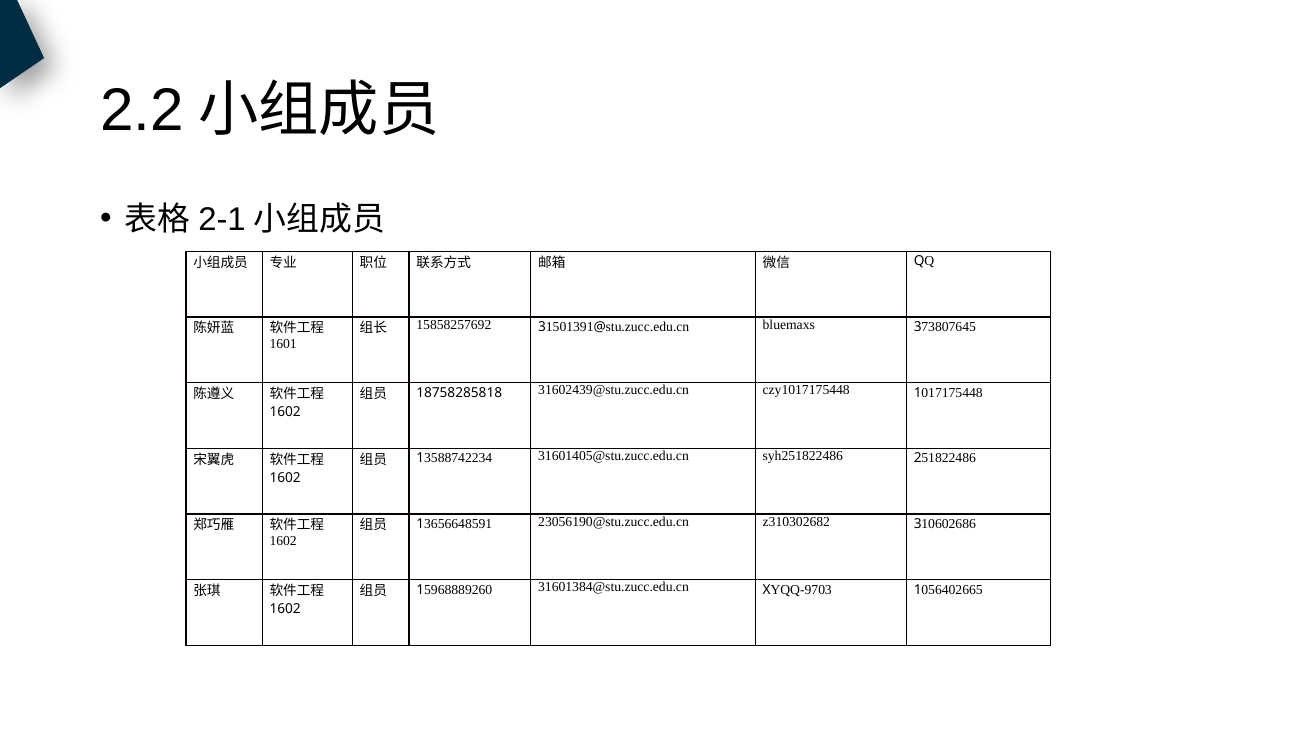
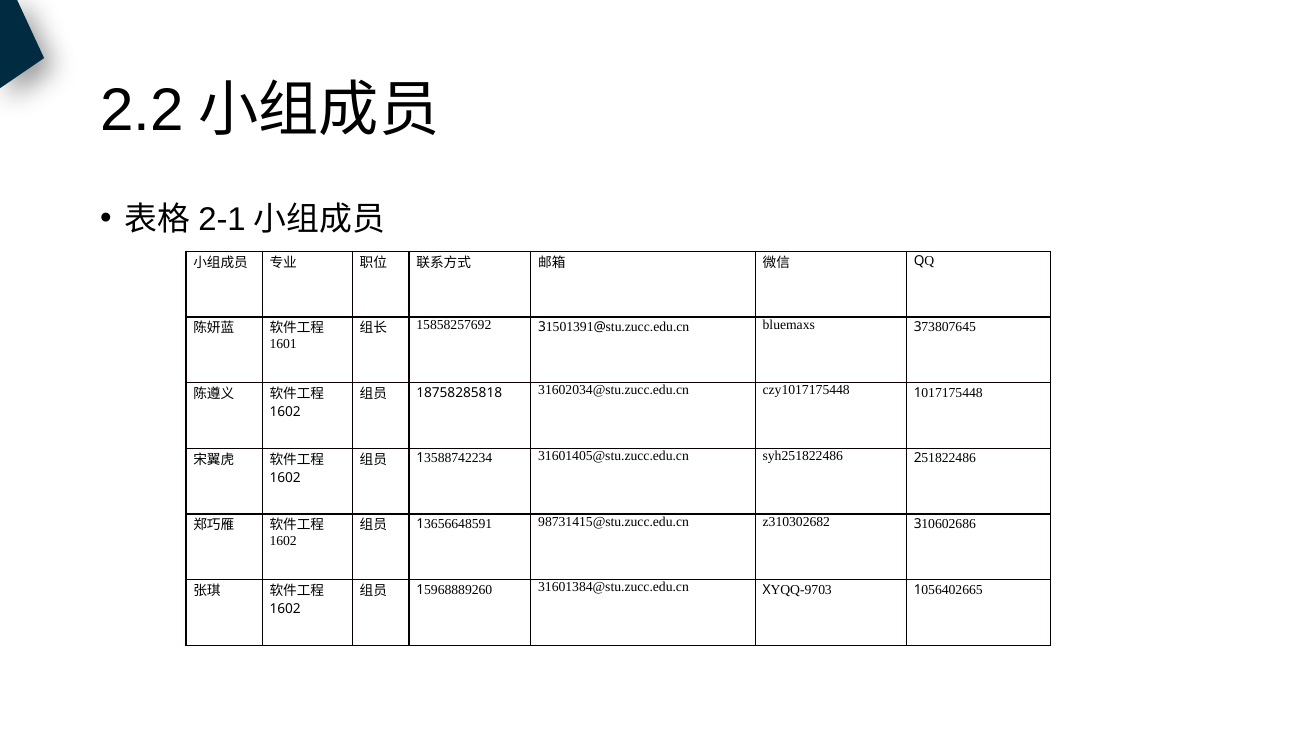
31602439@stu.zucc.edu.cn: 31602439@stu.zucc.edu.cn -> 31602034@stu.zucc.edu.cn
23056190@stu.zucc.edu.cn: 23056190@stu.zucc.edu.cn -> 98731415@stu.zucc.edu.cn
